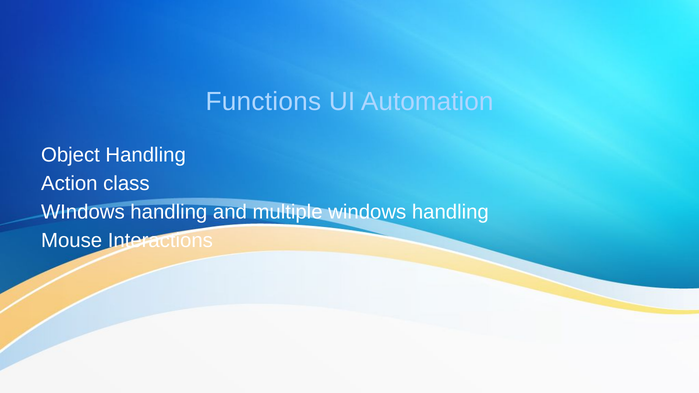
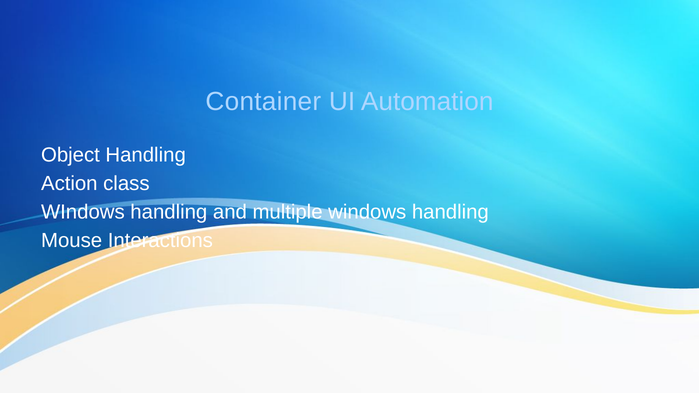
Functions: Functions -> Container
